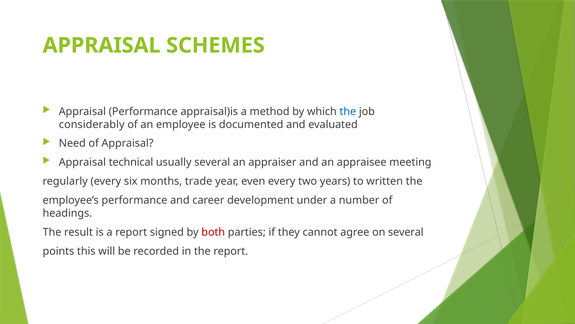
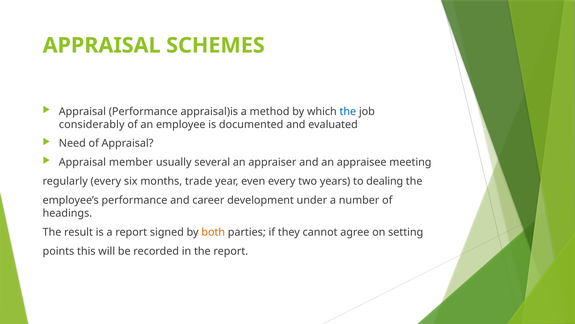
technical: technical -> member
written: written -> dealing
both colour: red -> orange
on several: several -> setting
